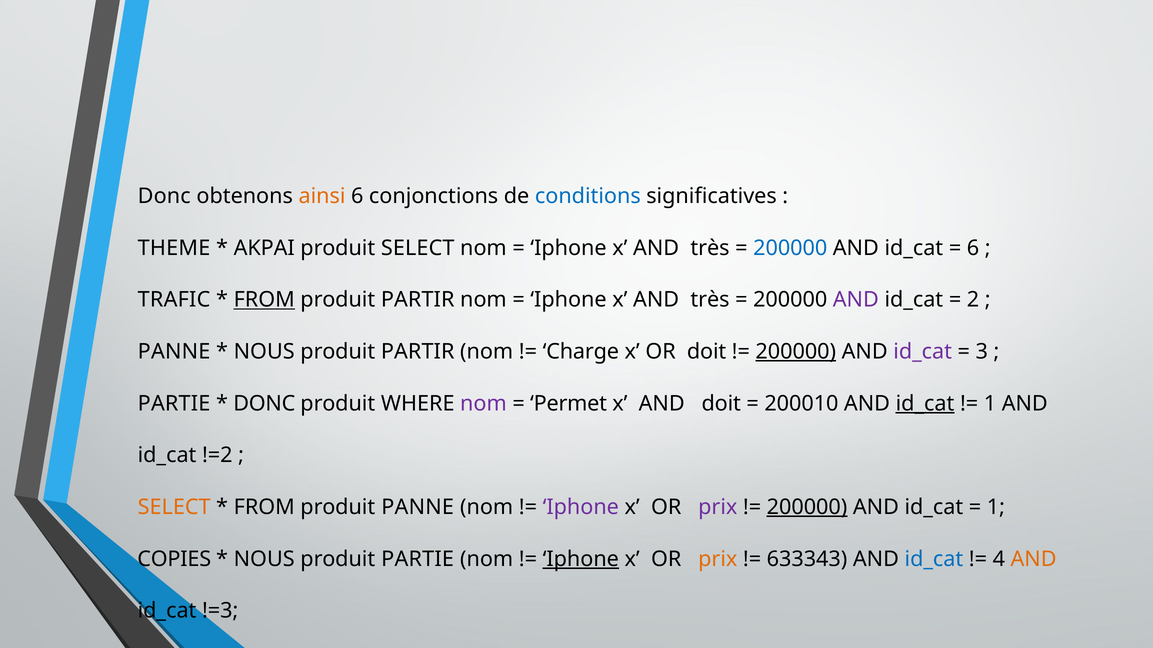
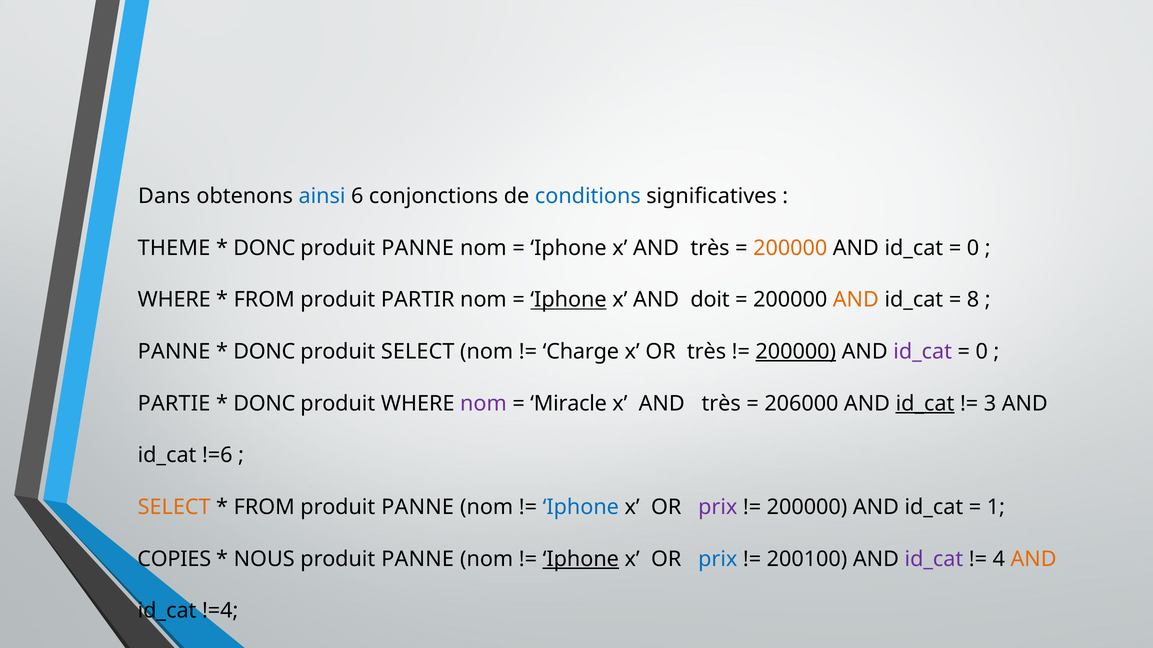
Donc at (164, 196): Donc -> Dans
ainsi colour: orange -> blue
AKPAI at (264, 248): AKPAI -> DONC
SELECT at (418, 248): SELECT -> PANNE
200000 at (790, 248) colour: blue -> orange
6 at (973, 248): 6 -> 0
TRAFIC at (174, 300): TRAFIC -> WHERE
FROM at (264, 300) underline: present -> none
Iphone at (568, 300) underline: none -> present
très at (710, 300): très -> doit
AND at (856, 300) colour: purple -> orange
2: 2 -> 8
NOUS at (264, 352): NOUS -> DONC
PARTIR at (418, 352): PARTIR -> SELECT
OR doit: doit -> très
3 at (982, 352): 3 -> 0
Permet: Permet -> Miracle
doit at (721, 404): doit -> très
200010: 200010 -> 206000
1 at (990, 404): 1 -> 3
!=2: !=2 -> !=6
Iphone at (581, 508) colour: purple -> blue
200000 at (807, 508) underline: present -> none
PARTIE at (418, 559): PARTIE -> PANNE
prix at (718, 559) colour: orange -> blue
633343: 633343 -> 200100
id_cat at (934, 559) colour: blue -> purple
!=3: !=3 -> !=4
